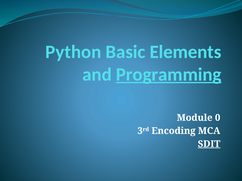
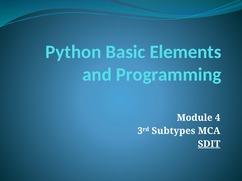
Programming underline: present -> none
0: 0 -> 4
Encoding: Encoding -> Subtypes
